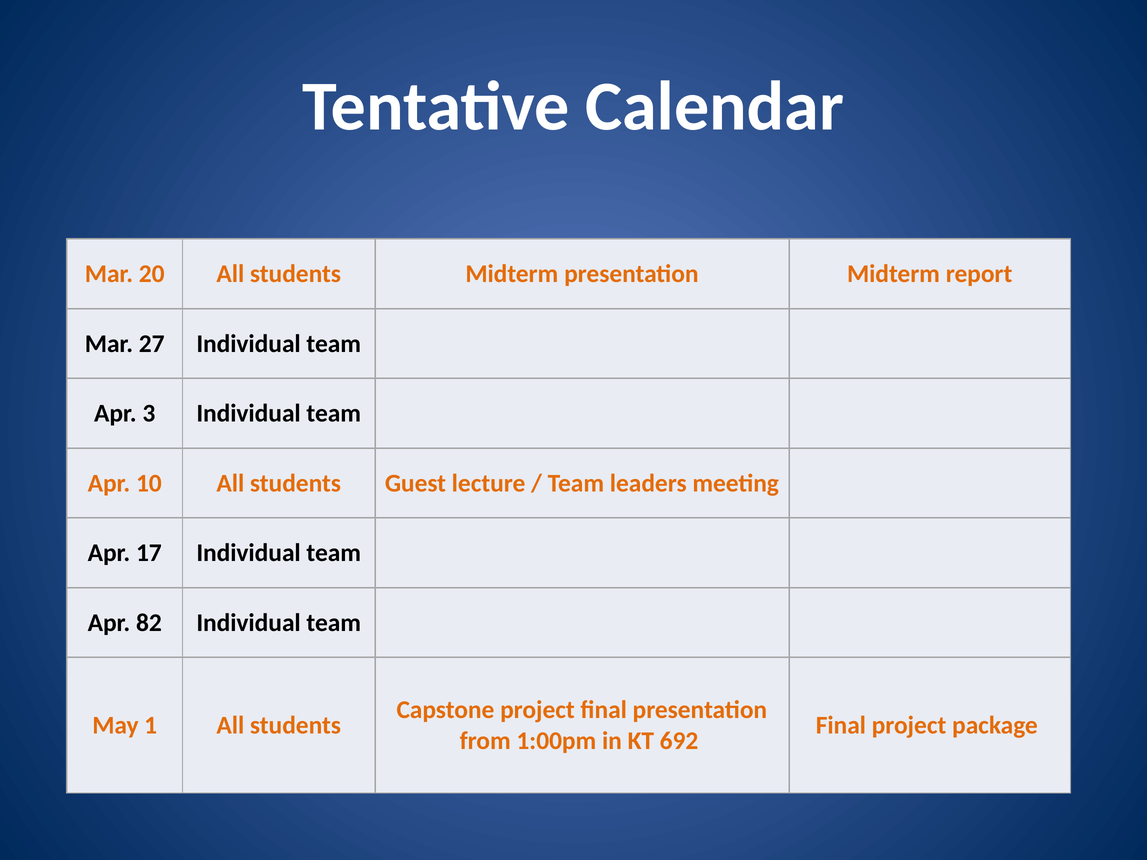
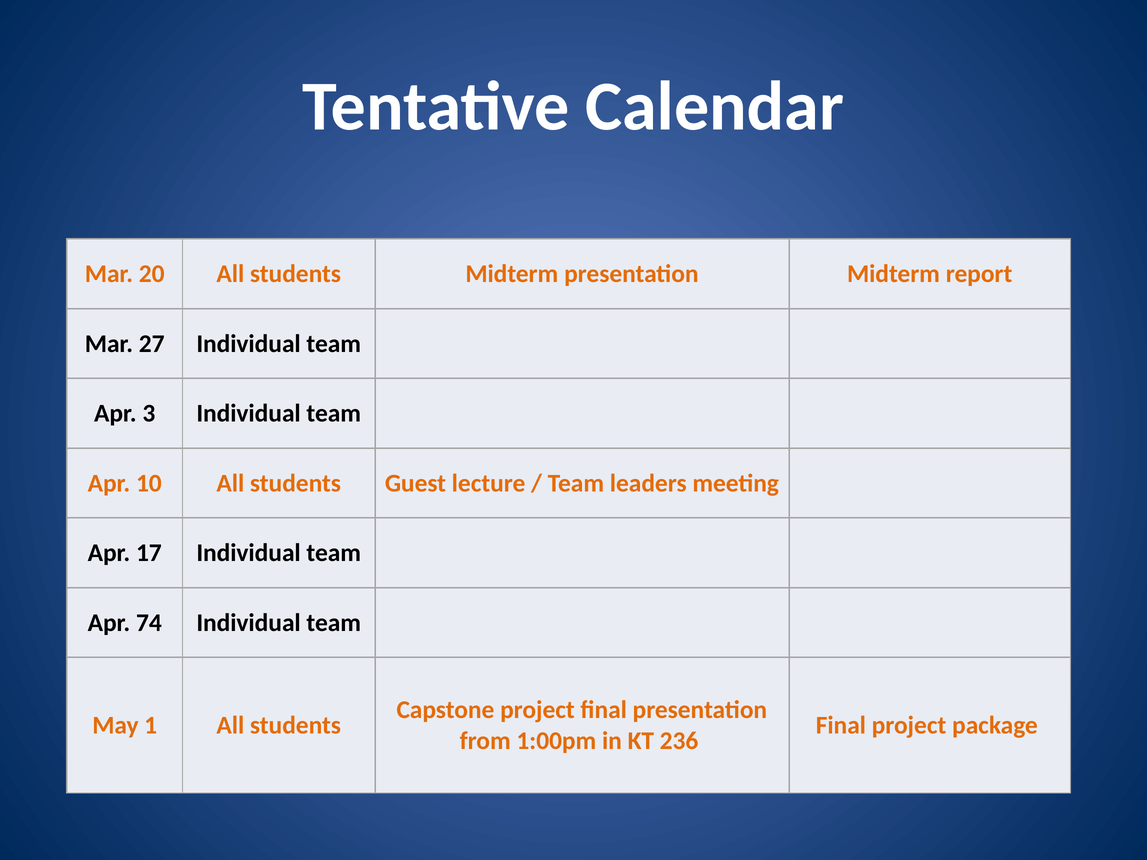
82: 82 -> 74
692: 692 -> 236
